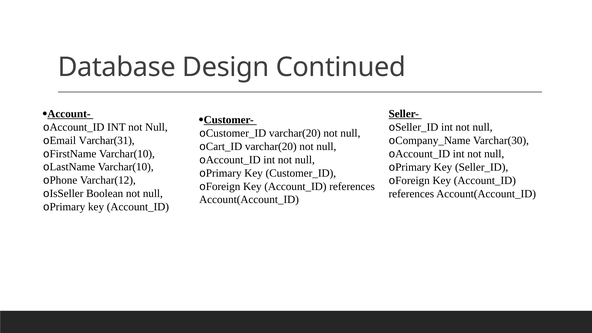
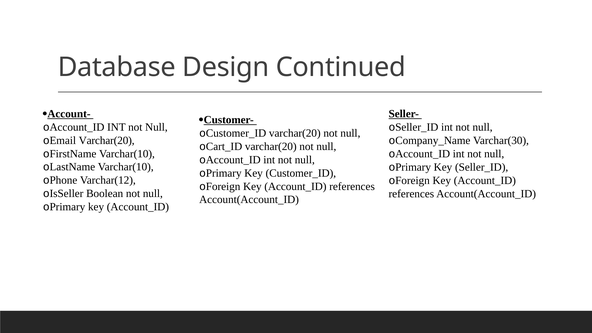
oEmail Varchar(31: Varchar(31 -> Varchar(20
